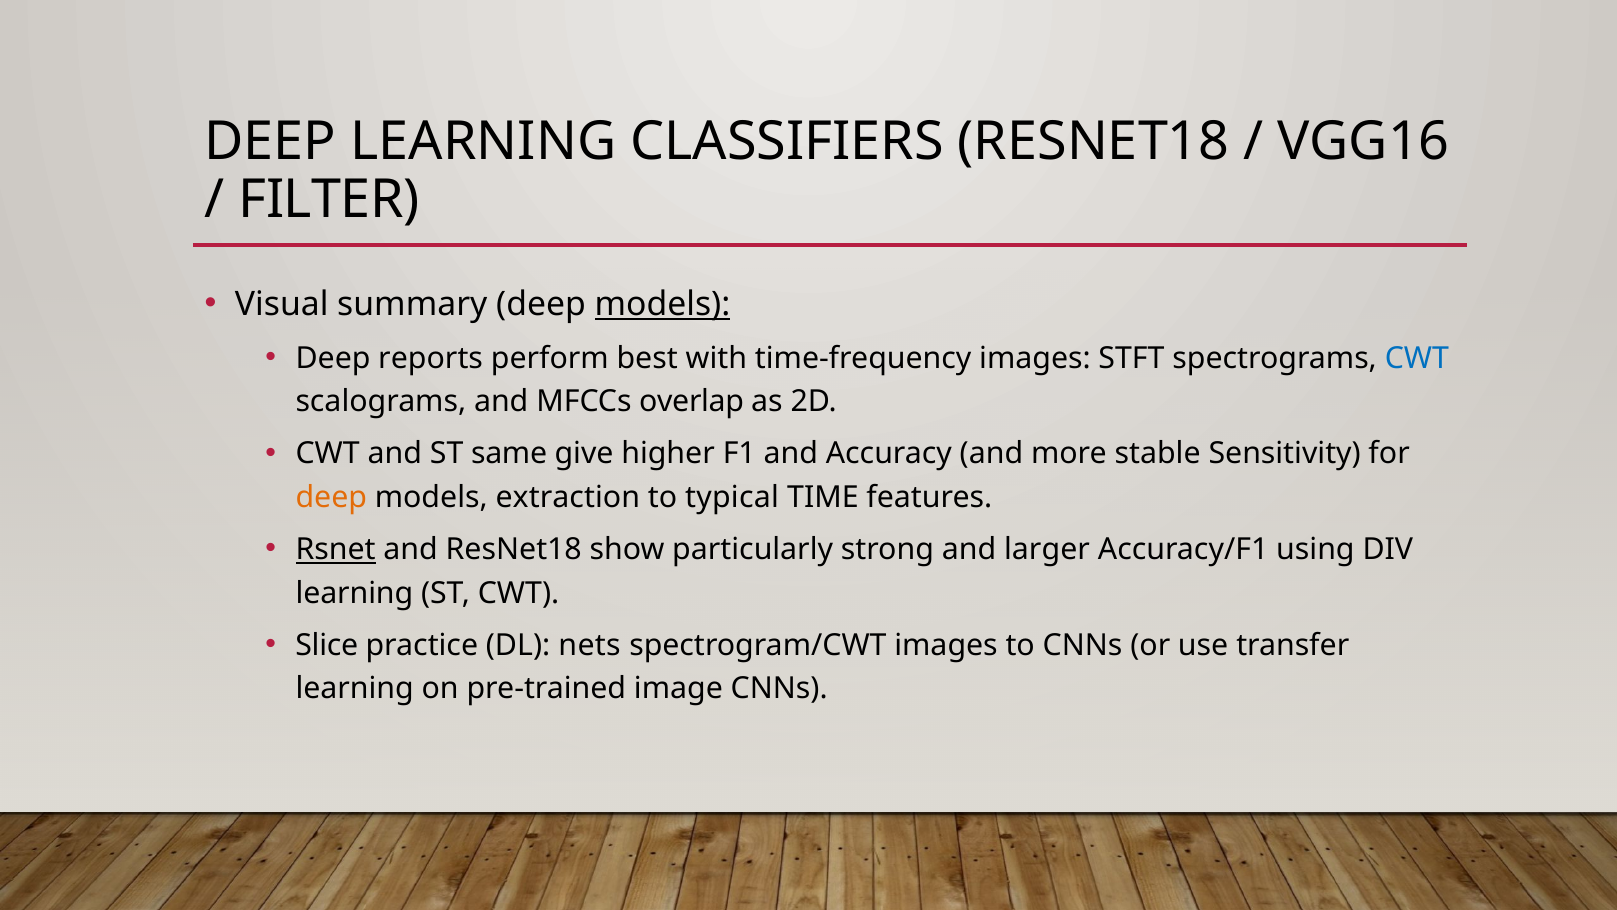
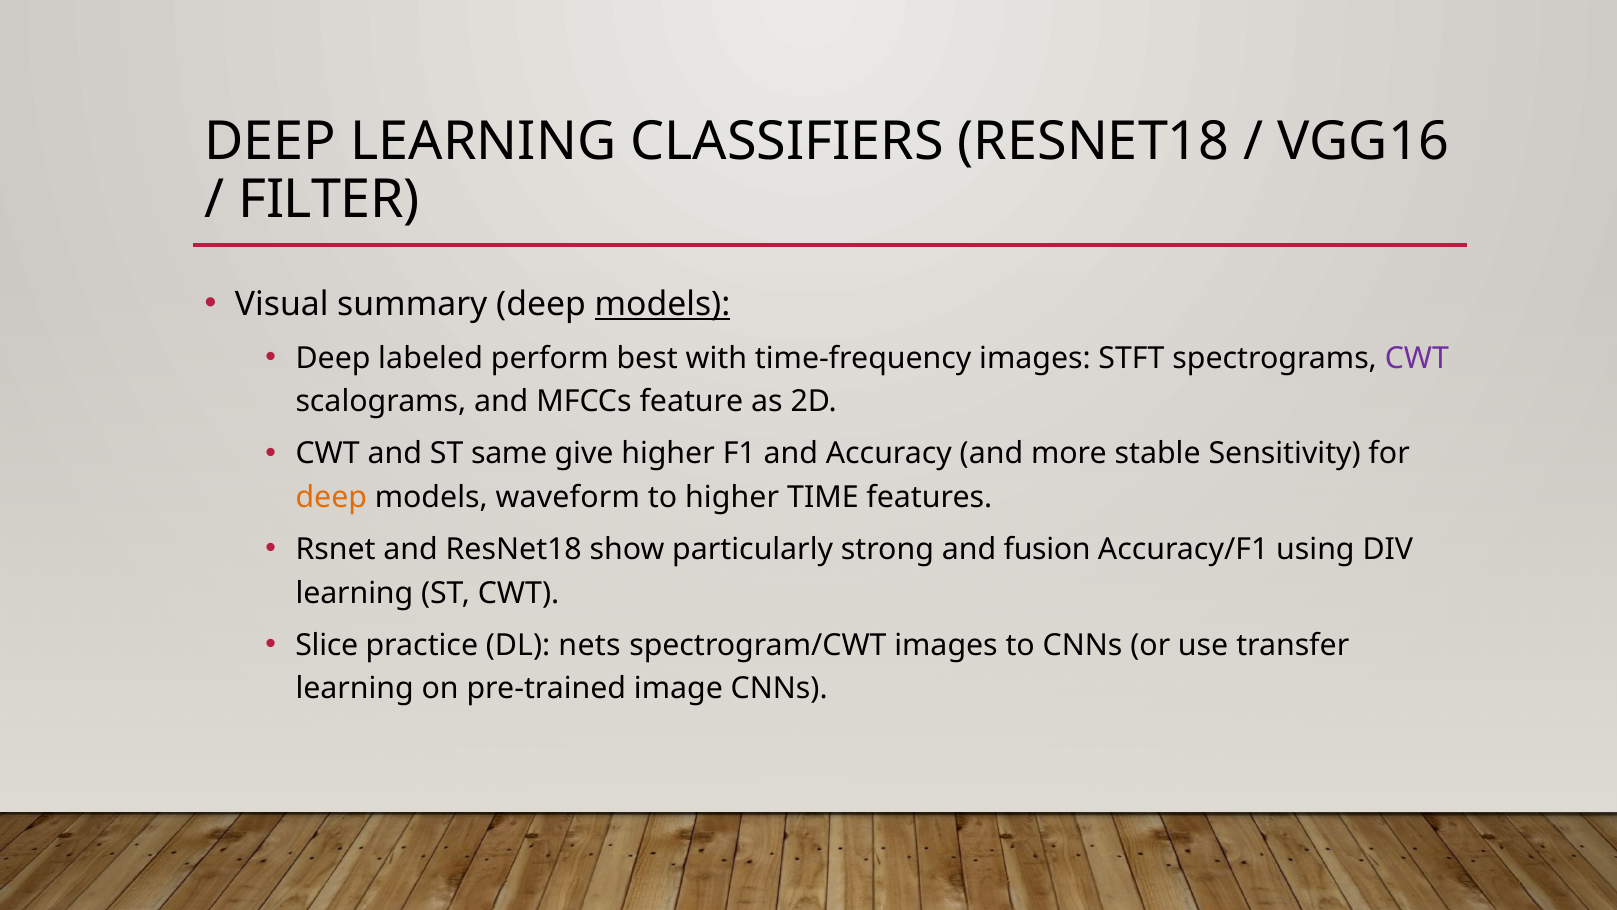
reports: reports -> labeled
CWT at (1417, 358) colour: blue -> purple
overlap: overlap -> feature
extraction: extraction -> waveform
to typical: typical -> higher
Rsnet underline: present -> none
larger: larger -> fusion
